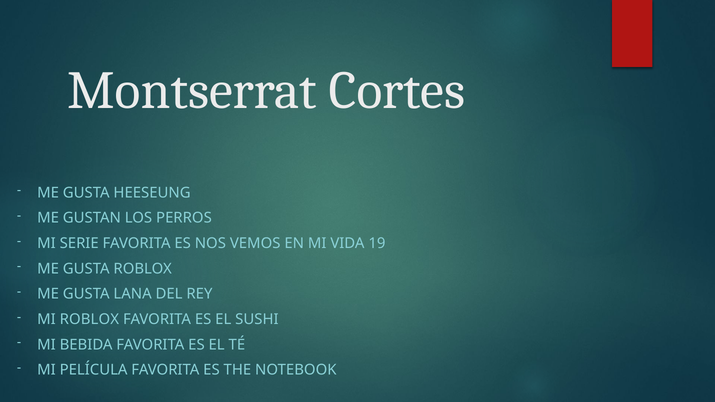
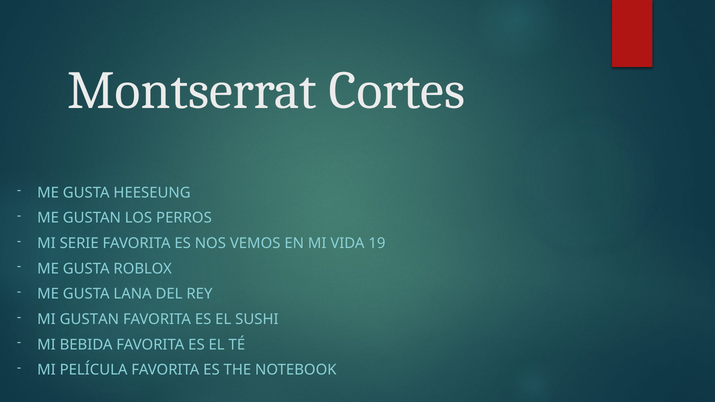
MI ROBLOX: ROBLOX -> GUSTAN
